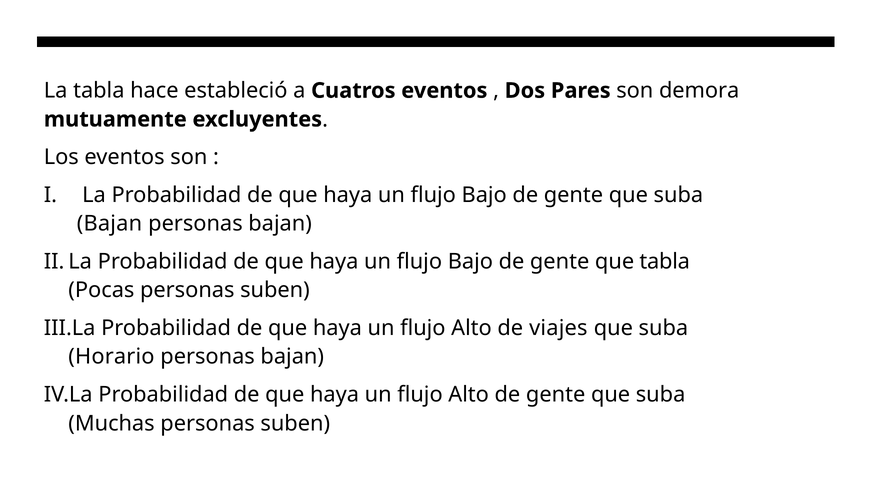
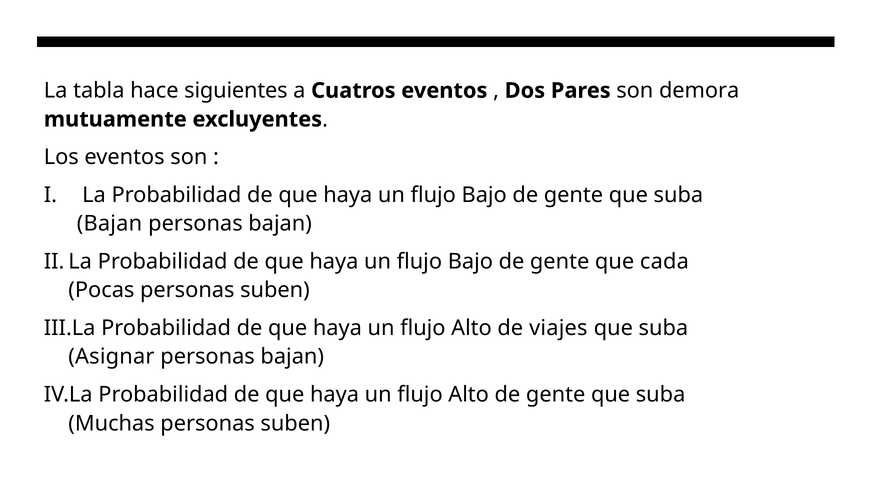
estableció: estableció -> siguientes
que tabla: tabla -> cada
Horario: Horario -> Asignar
